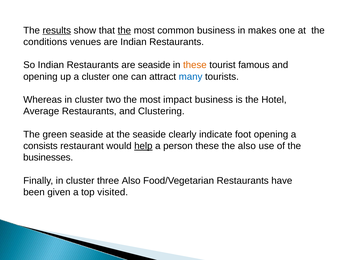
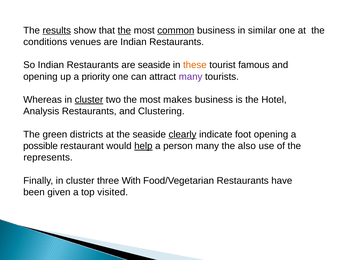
common underline: none -> present
makes: makes -> similar
a cluster: cluster -> priority
many at (191, 77) colour: blue -> purple
cluster at (89, 100) underline: none -> present
impact: impact -> makes
Average: Average -> Analysis
green seaside: seaside -> districts
clearly underline: none -> present
consists: consists -> possible
person these: these -> many
businesses: businesses -> represents
three Also: Also -> With
